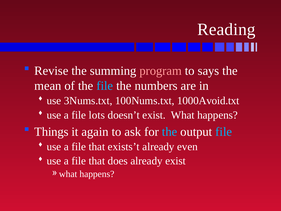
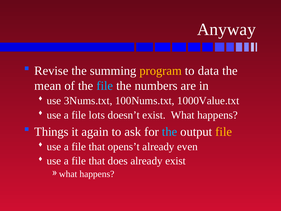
Reading: Reading -> Anyway
program colour: pink -> yellow
says: says -> data
1000Avoid.txt: 1000Avoid.txt -> 1000Value.txt
file at (224, 132) colour: light blue -> yellow
exists’t: exists’t -> opens’t
